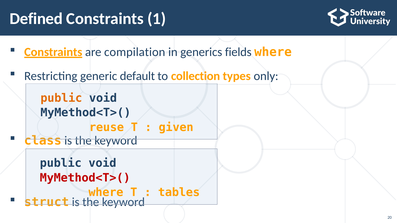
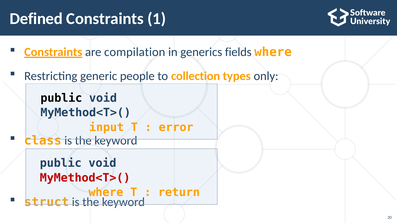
default: default -> people
public at (61, 98) colour: orange -> black
reuse: reuse -> input
given: given -> error
tables: tables -> return
